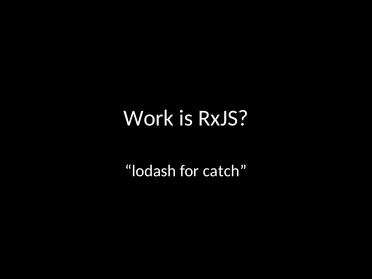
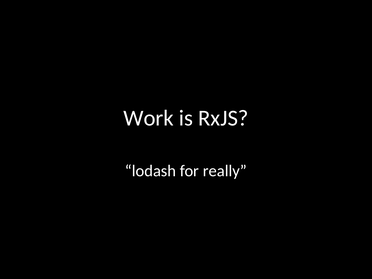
catch: catch -> really
